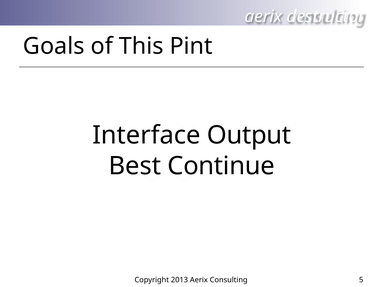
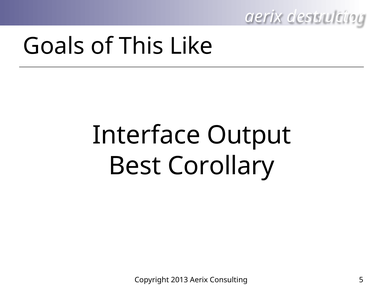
Pint: Pint -> Like
Continue: Continue -> Corollary
